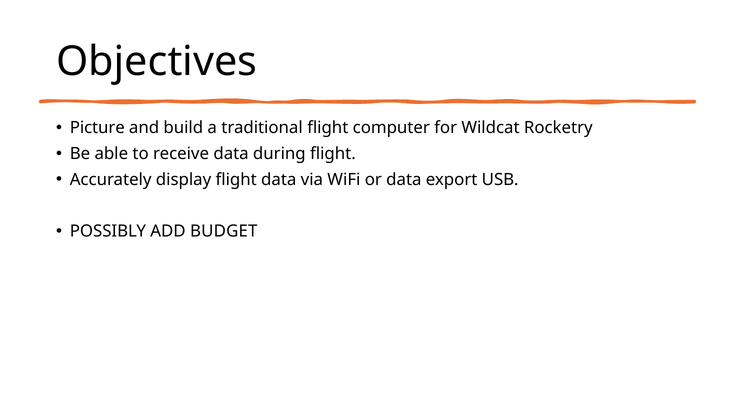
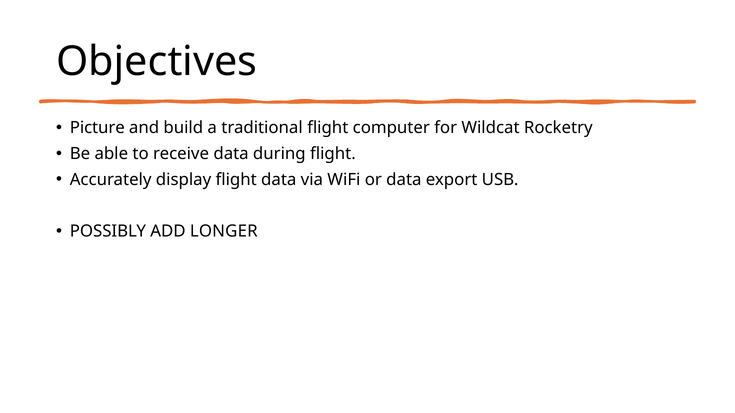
BUDGET: BUDGET -> LONGER
